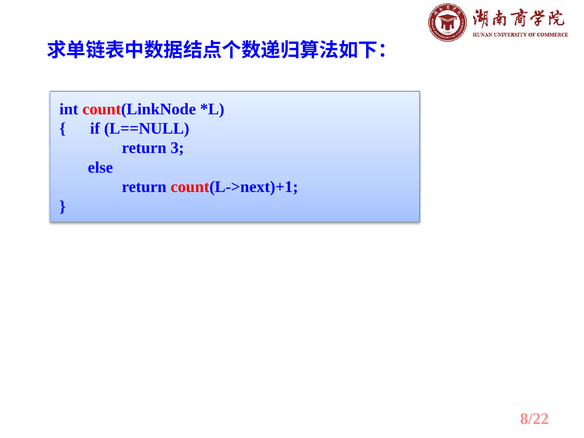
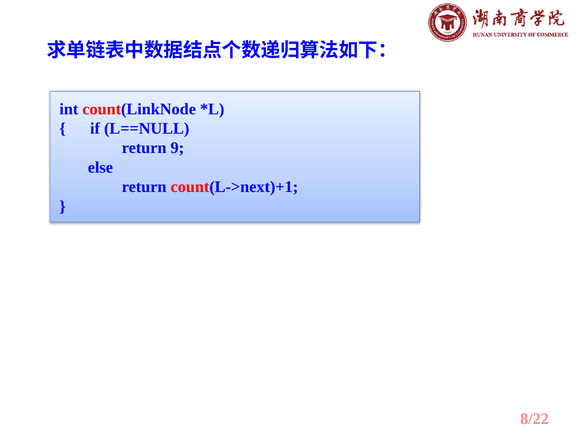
3: 3 -> 9
